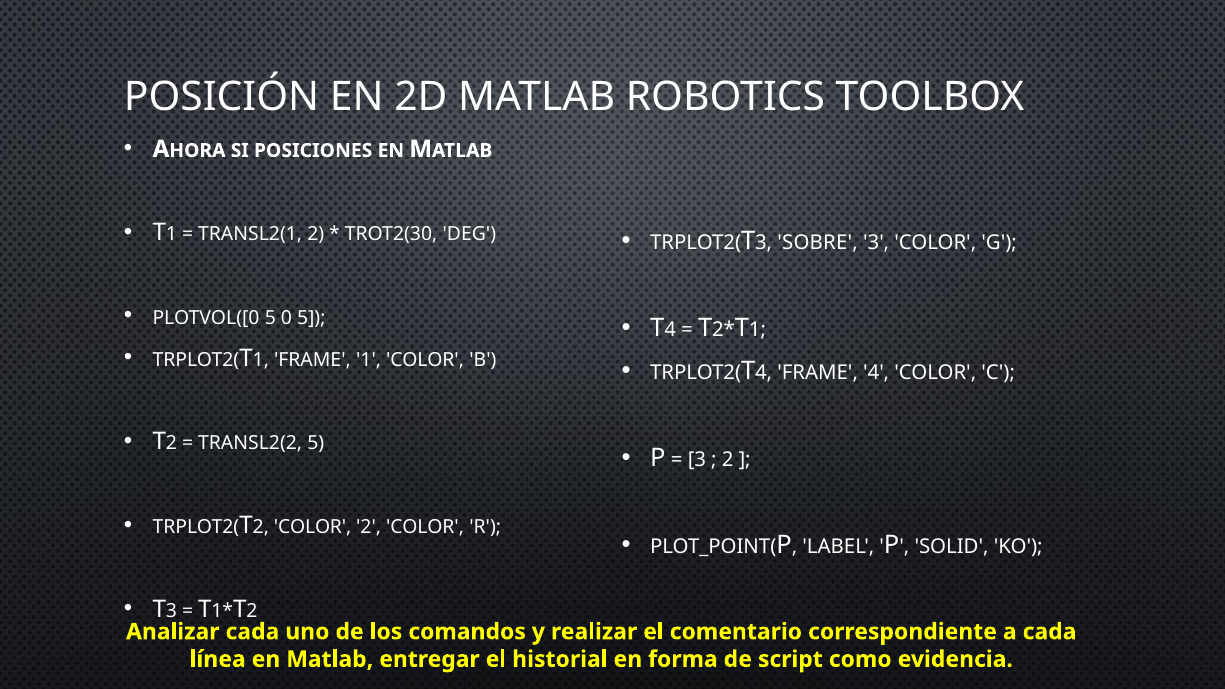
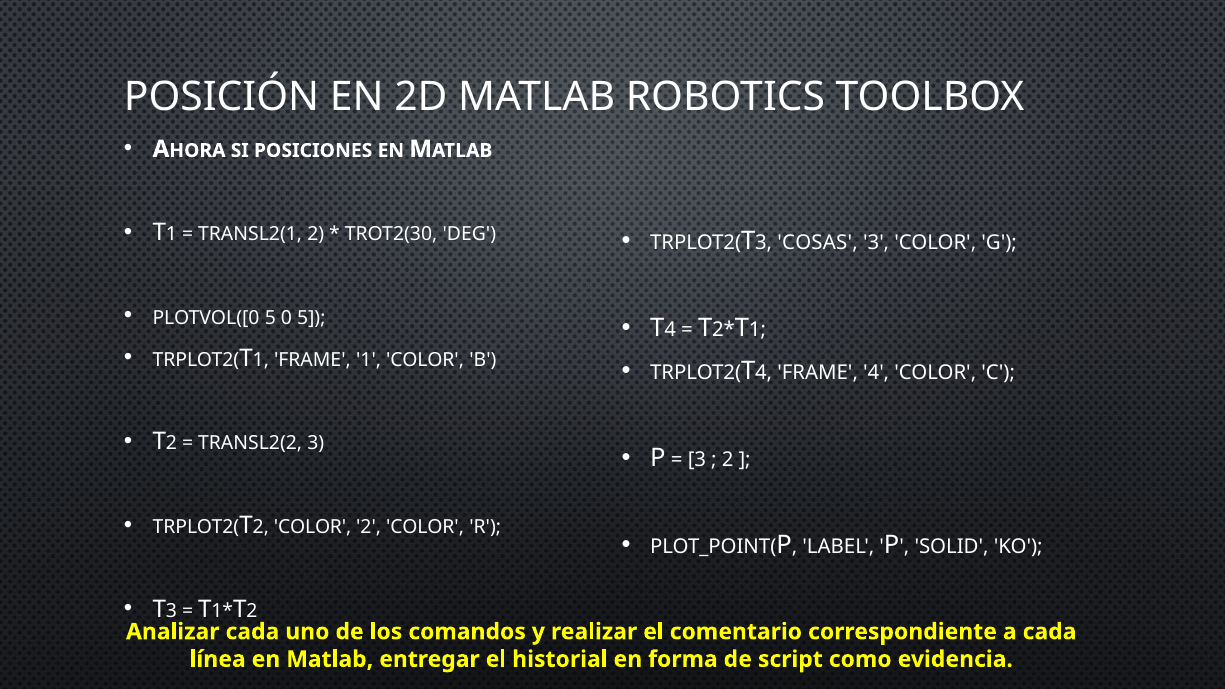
SOBRE: SOBRE -> COSAS
TRANSL2(2 5: 5 -> 3
